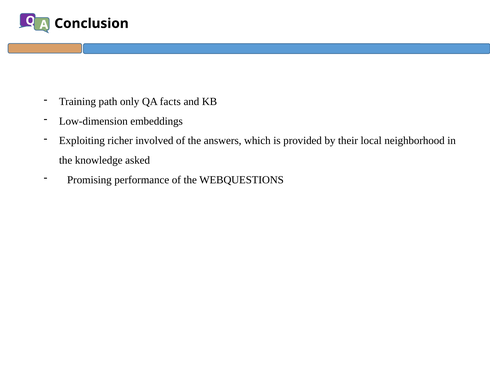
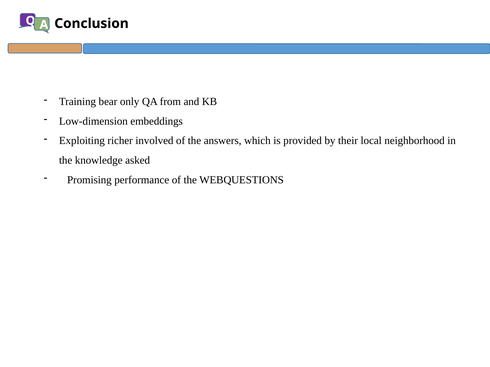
path: path -> bear
facts: facts -> from
